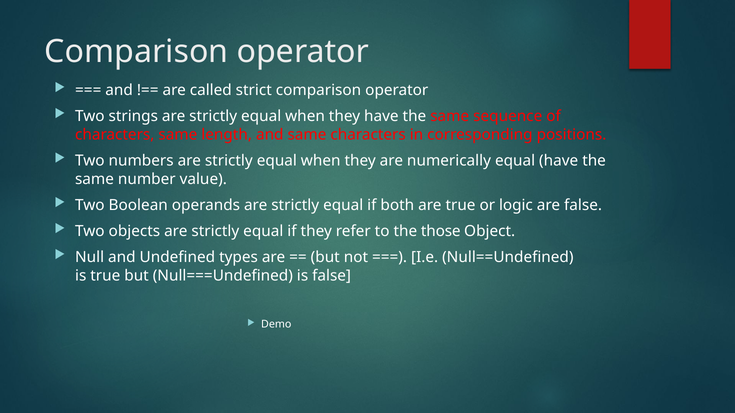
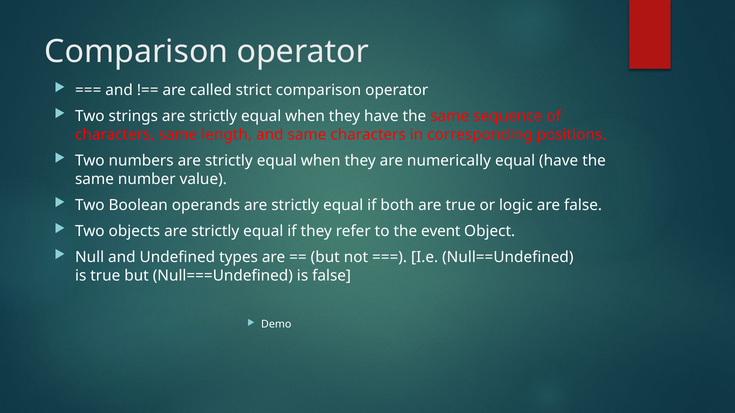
those: those -> event
